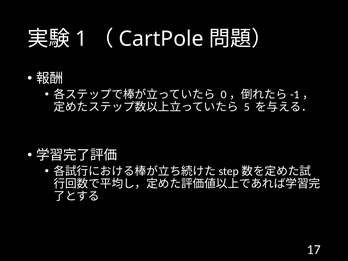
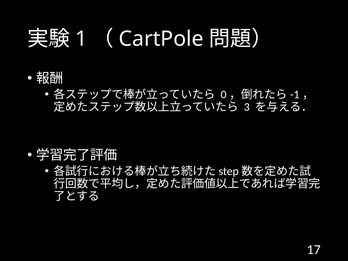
5: 5 -> 3
